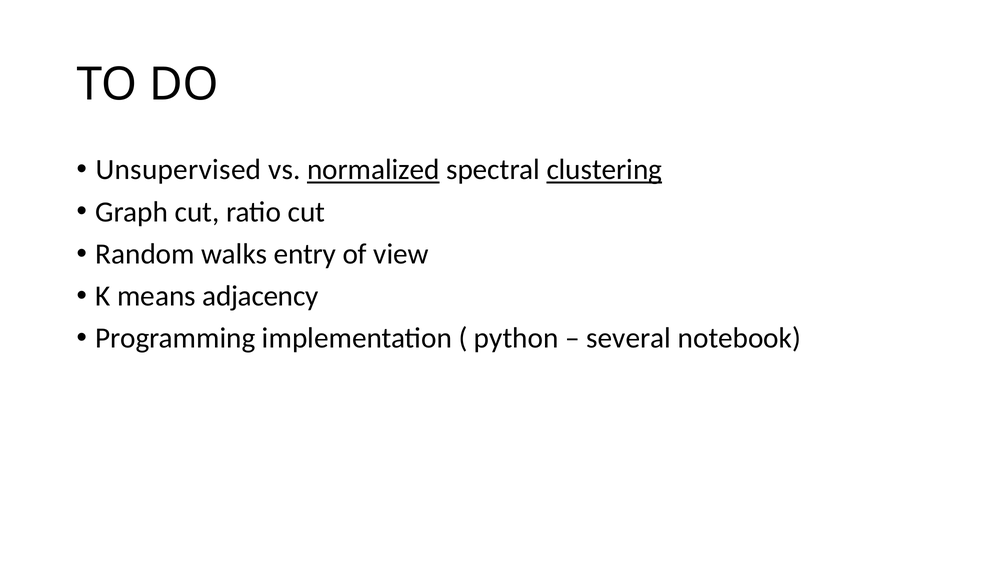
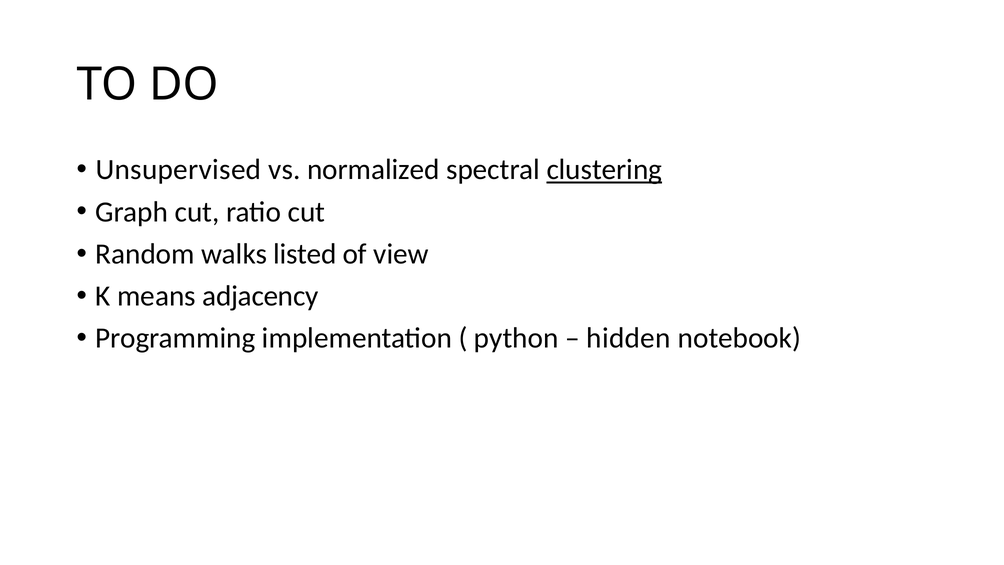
normalized underline: present -> none
entry: entry -> listed
several: several -> hidden
